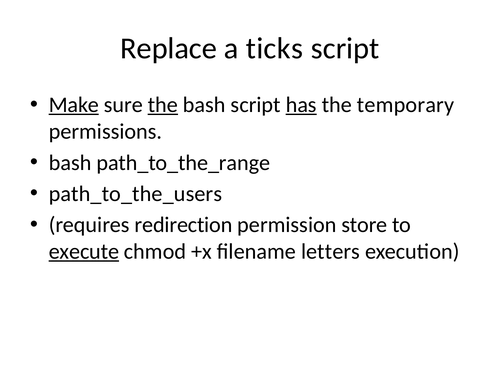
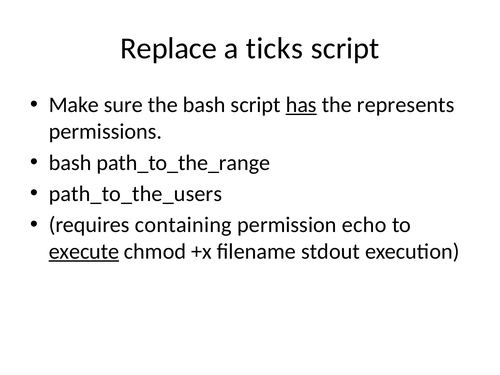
Make underline: present -> none
the at (163, 105) underline: present -> none
temporary: temporary -> represents
redirection: redirection -> containing
store: store -> echo
letters: letters -> stdout
